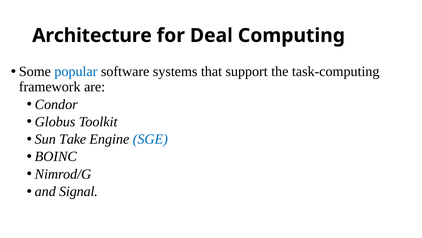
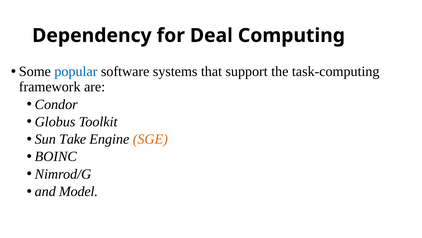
Architecture: Architecture -> Dependency
SGE colour: blue -> orange
Signal: Signal -> Model
